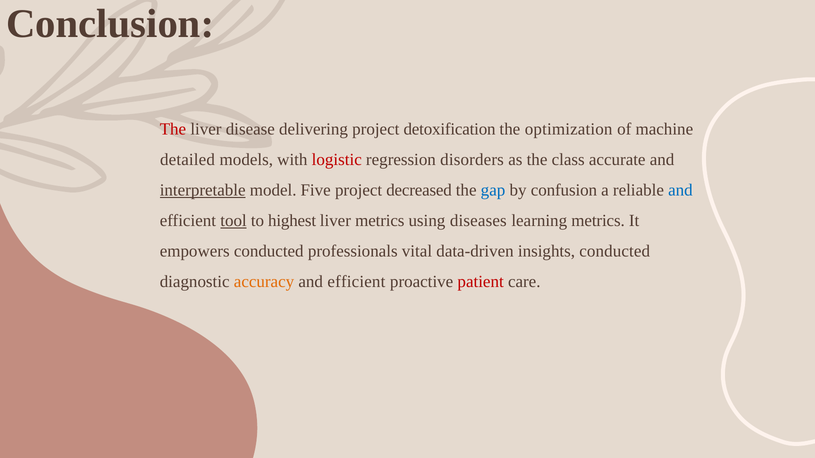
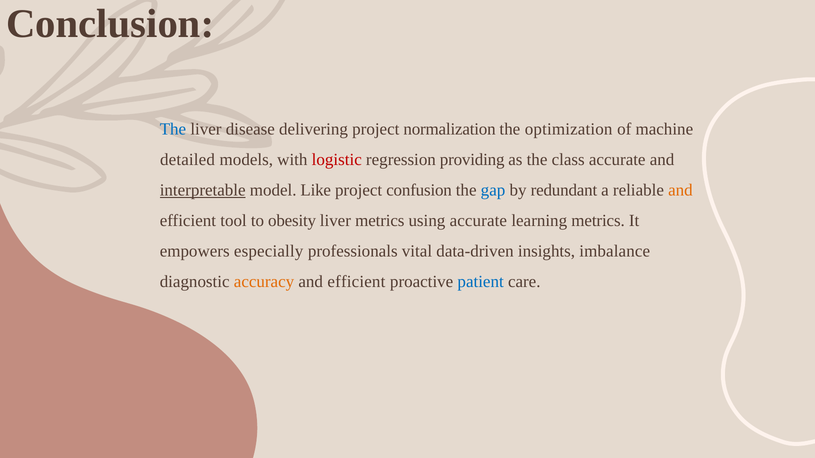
The at (173, 129) colour: red -> blue
detoxification: detoxification -> normalization
disorders: disorders -> providing
Five: Five -> Like
decreased: decreased -> confusion
confusion: confusion -> redundant
and at (680, 190) colour: blue -> orange
tool underline: present -> none
highest: highest -> obesity
using diseases: diseases -> accurate
empowers conducted: conducted -> especially
insights conducted: conducted -> imbalance
patient colour: red -> blue
